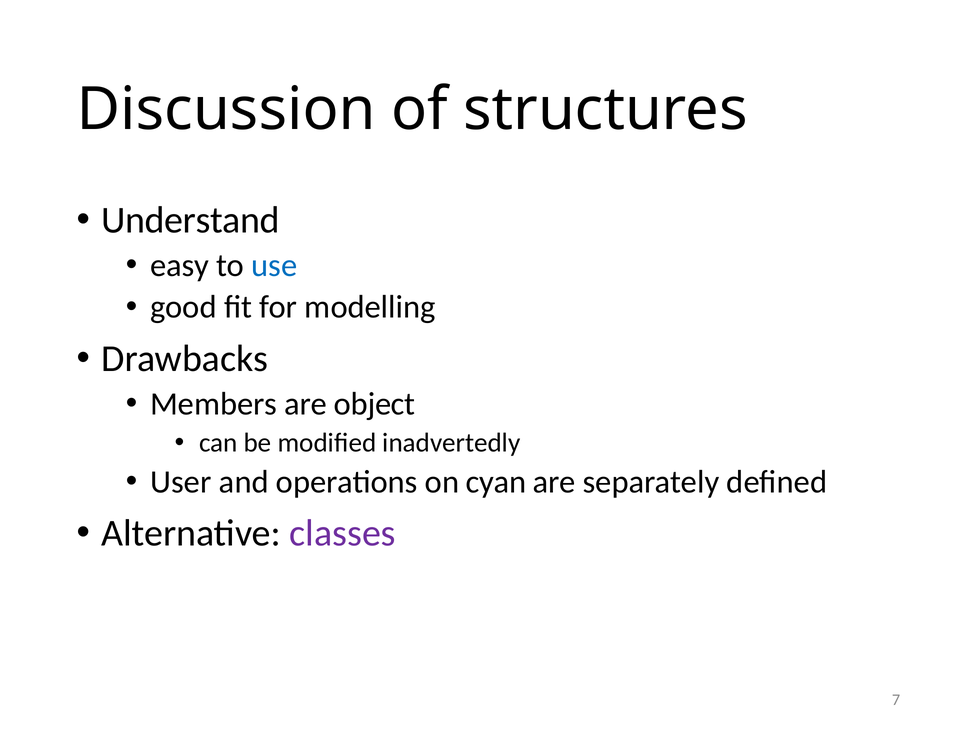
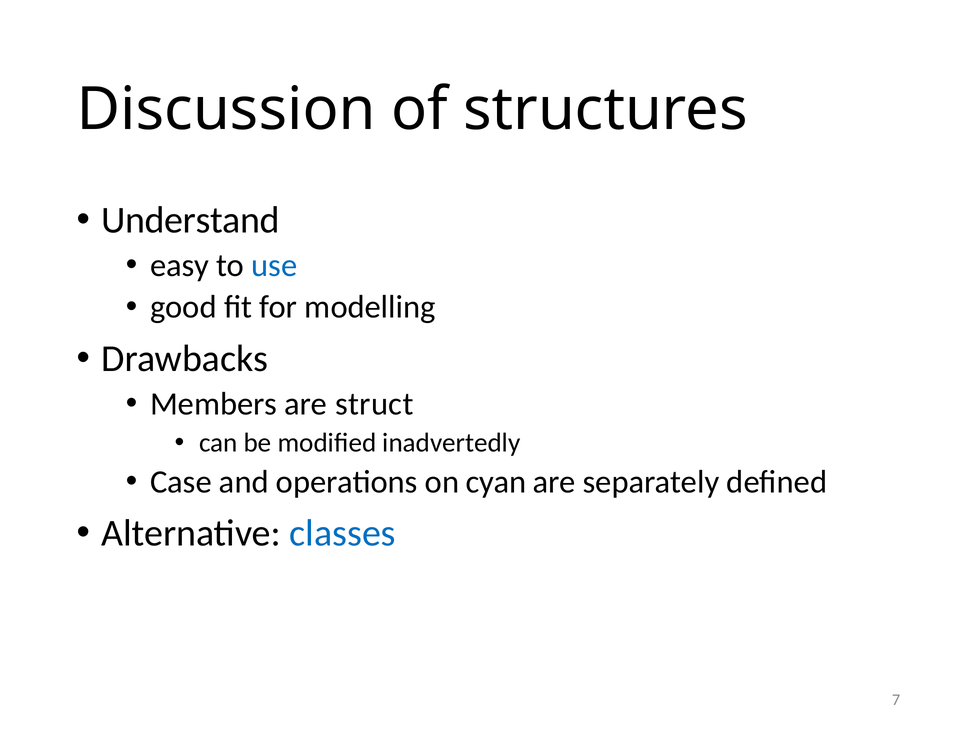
object: object -> struct
User: User -> Case
classes colour: purple -> blue
